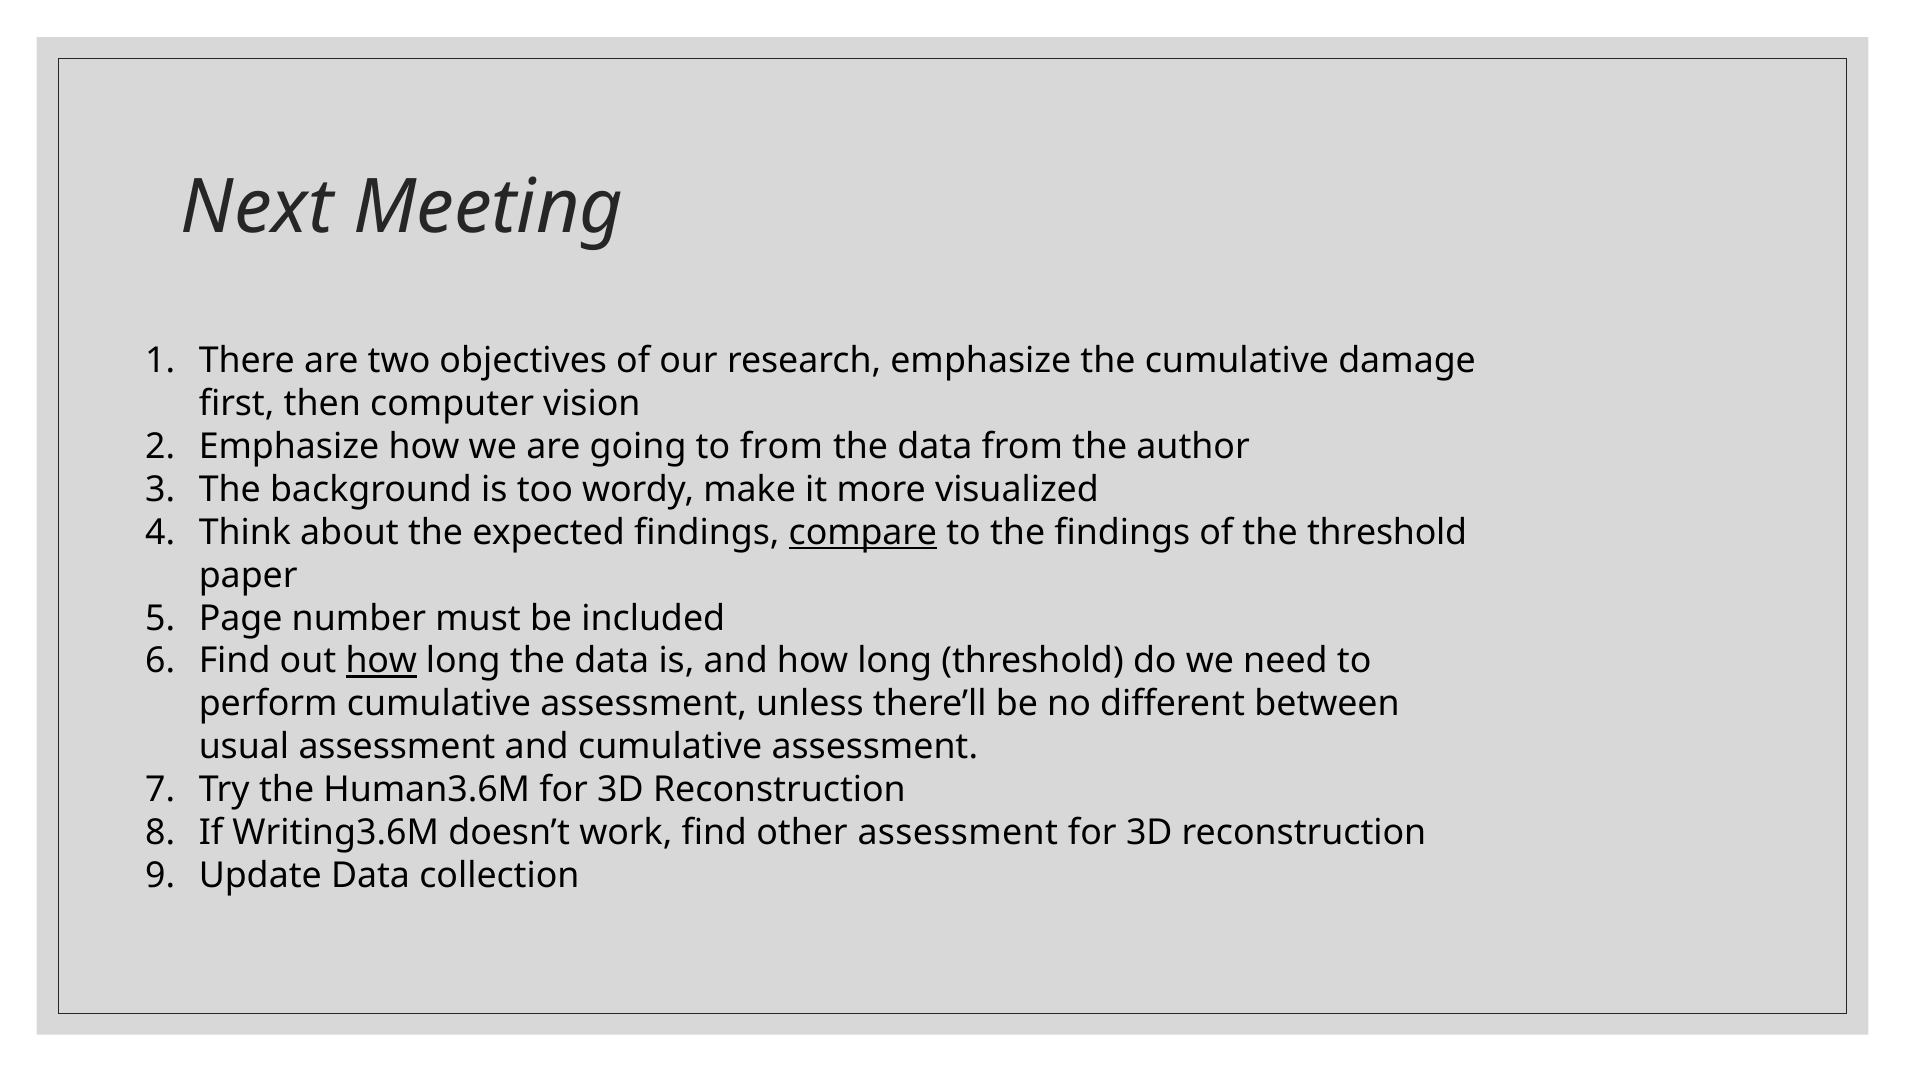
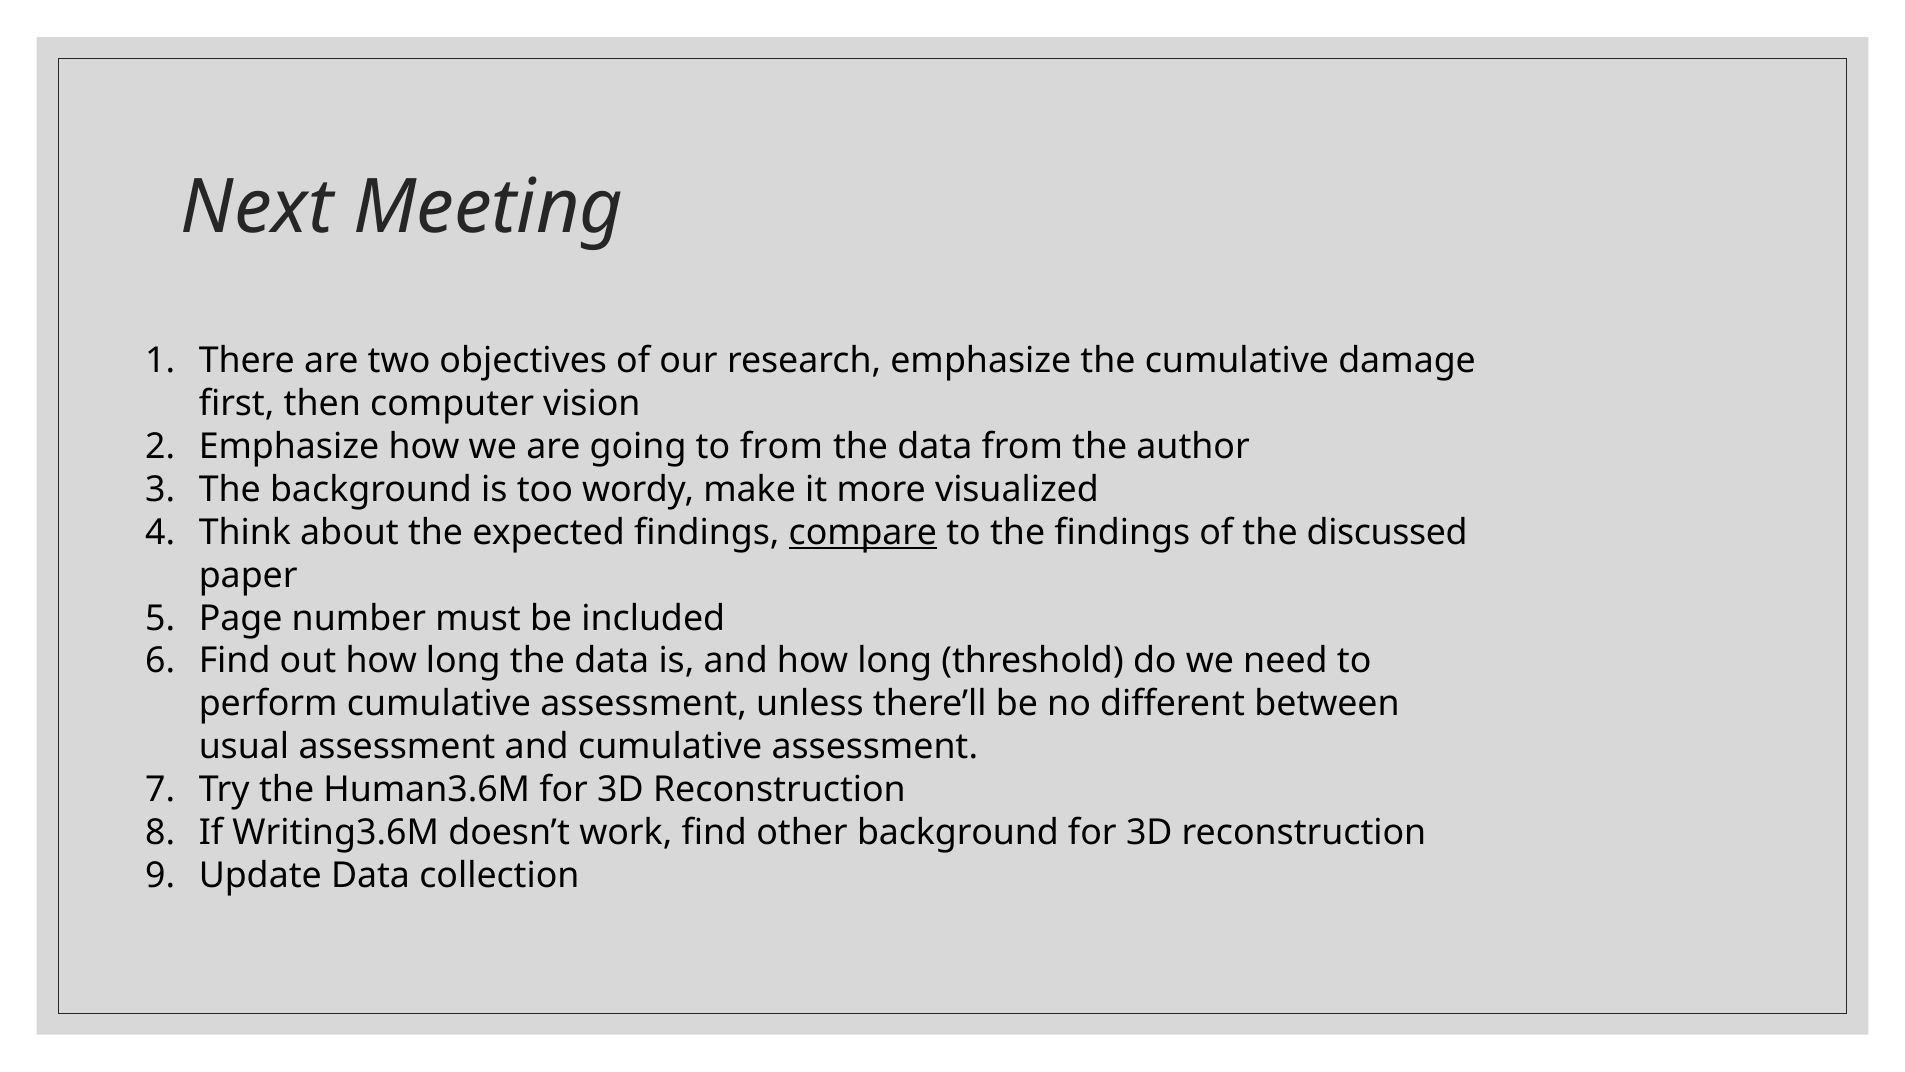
the threshold: threshold -> discussed
how at (381, 661) underline: present -> none
other assessment: assessment -> background
